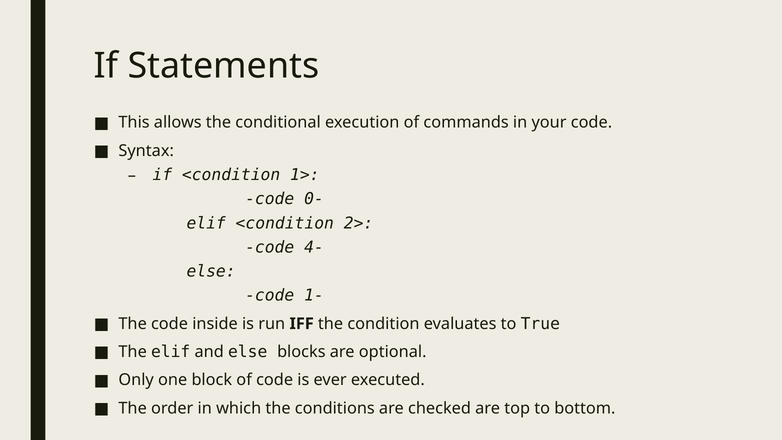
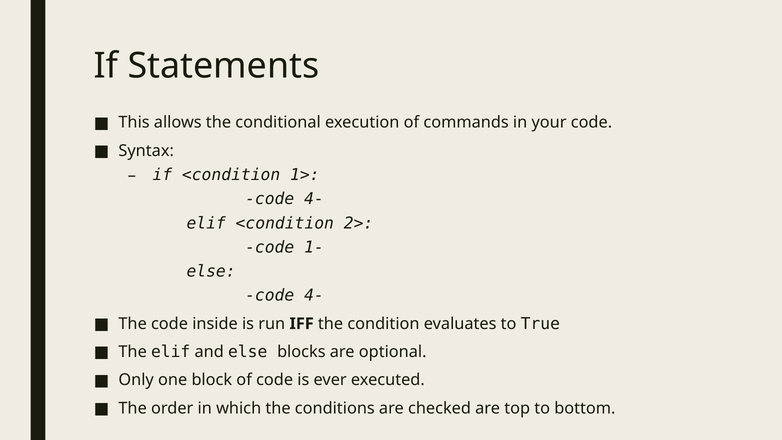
0- at (314, 199): 0- -> 4-
4-: 4- -> 1-
1- at (314, 295): 1- -> 4-
